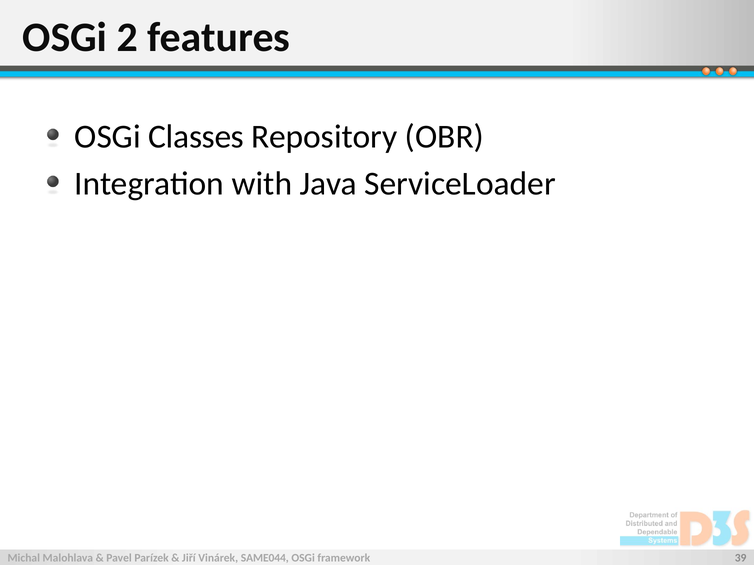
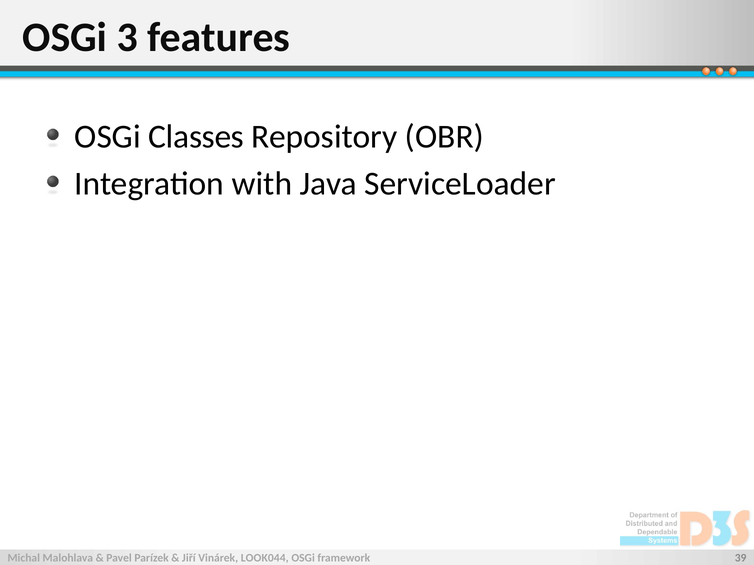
2: 2 -> 3
SAME044: SAME044 -> LOOK044
